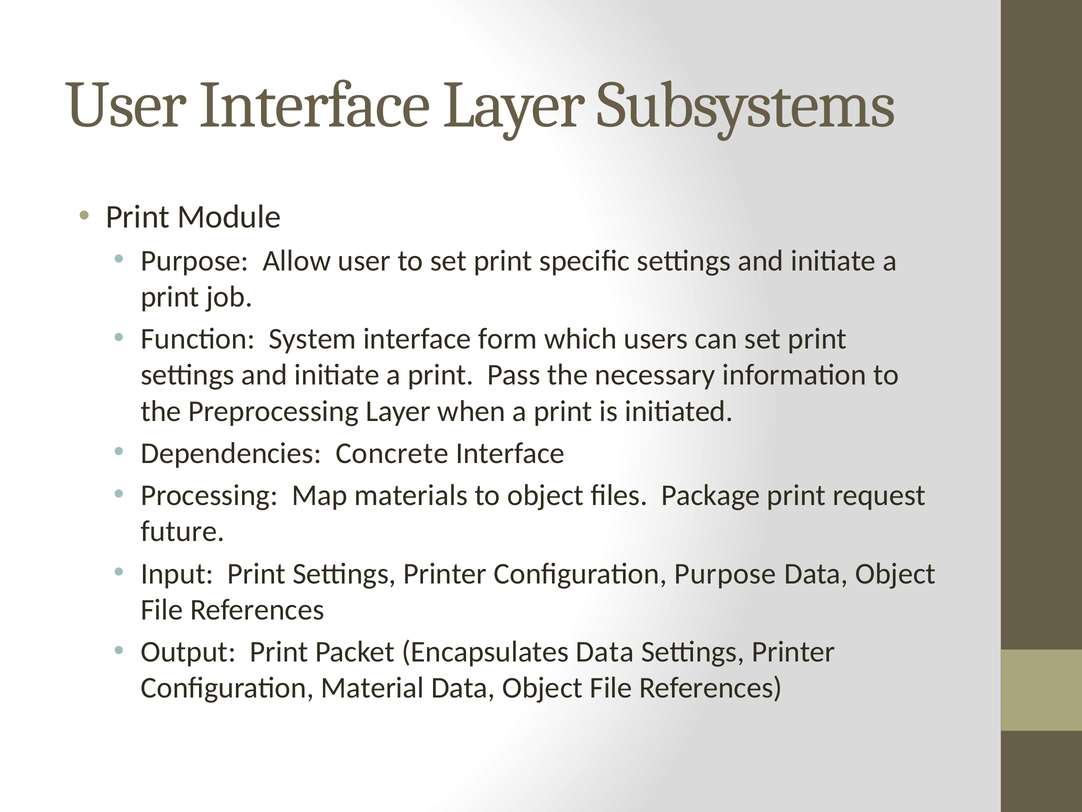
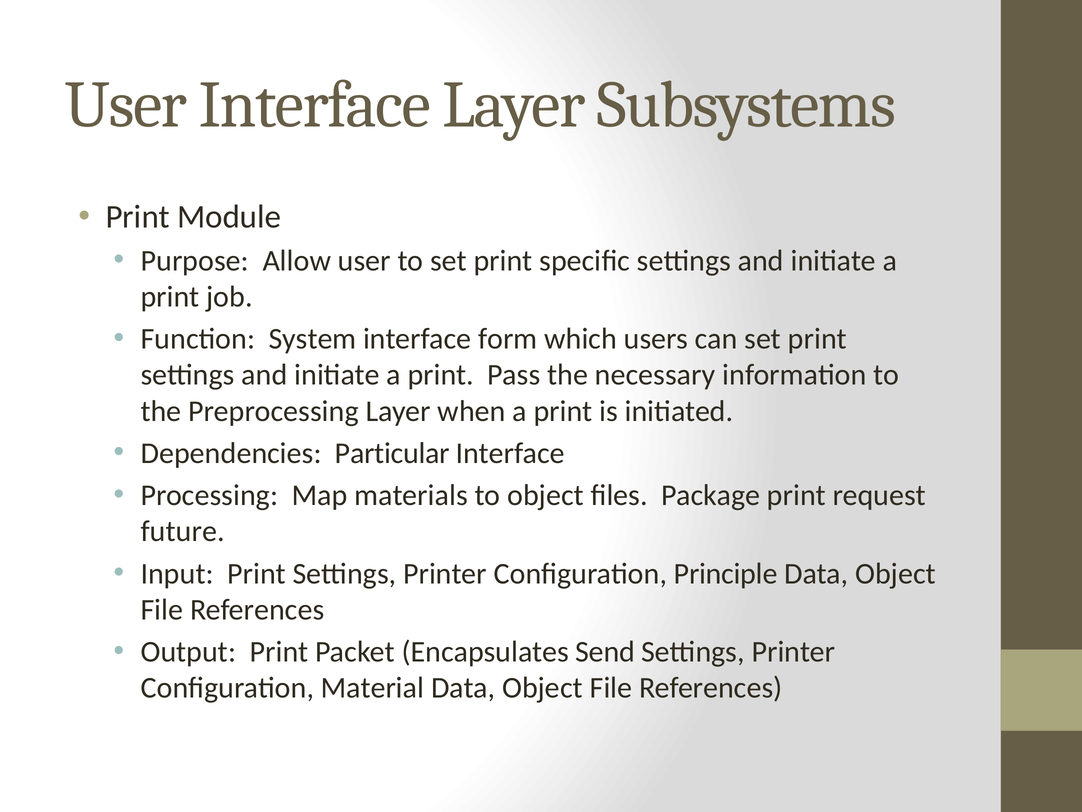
Concrete: Concrete -> Particular
Configuration Purpose: Purpose -> Principle
Encapsulates Data: Data -> Send
